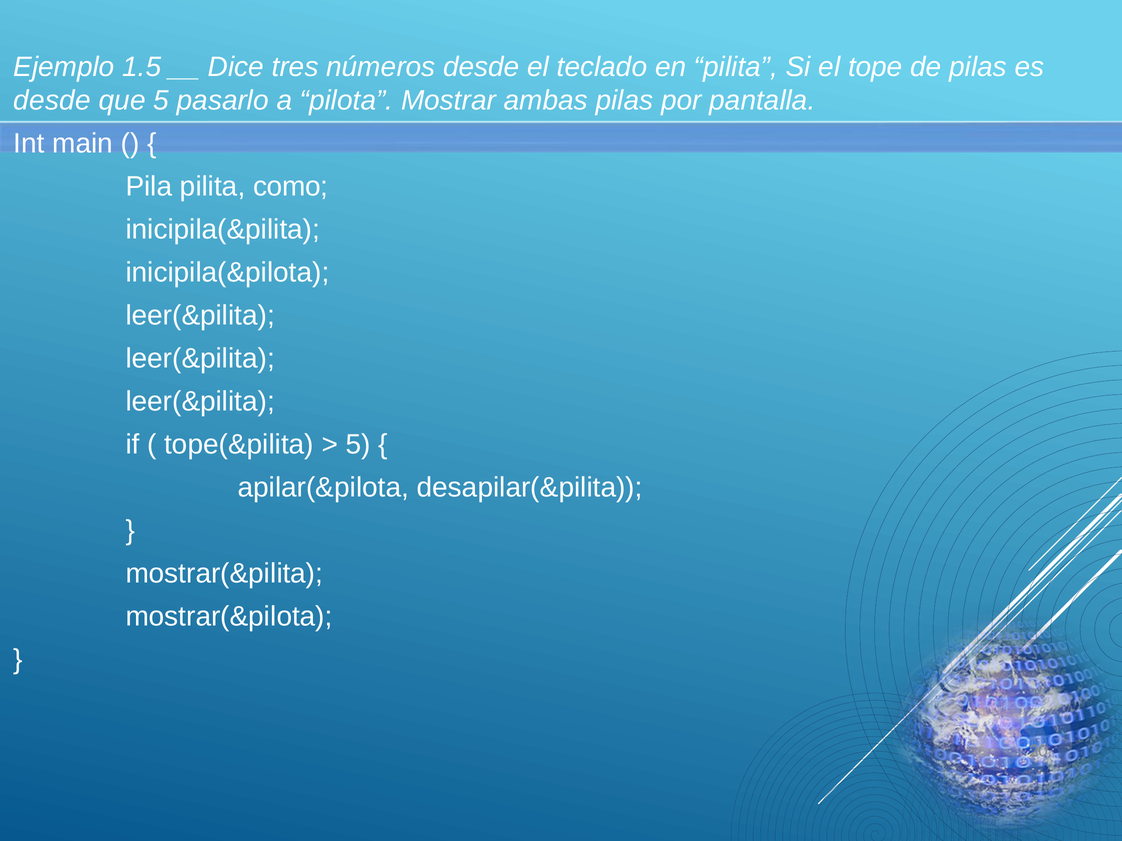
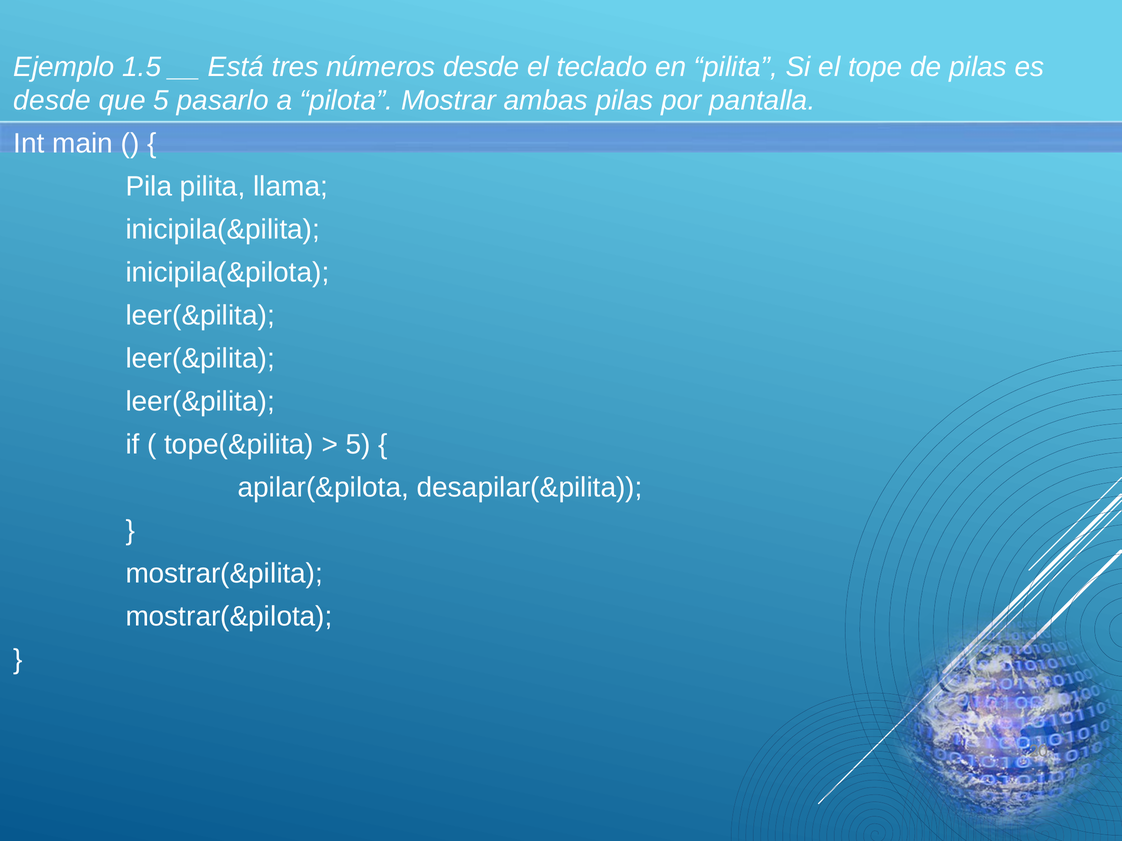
Dice: Dice -> Está
como: como -> llama
